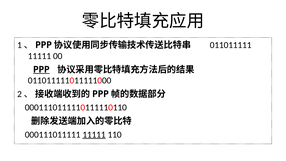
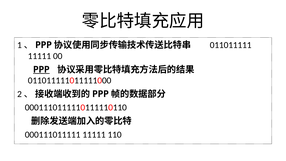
11111 at (94, 135) underline: present -> none
